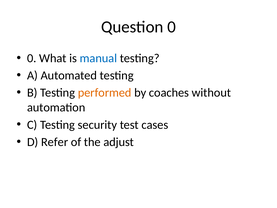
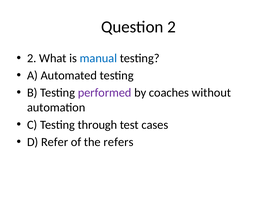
Question 0: 0 -> 2
0 at (32, 58): 0 -> 2
performed colour: orange -> purple
security: security -> through
adjust: adjust -> refers
